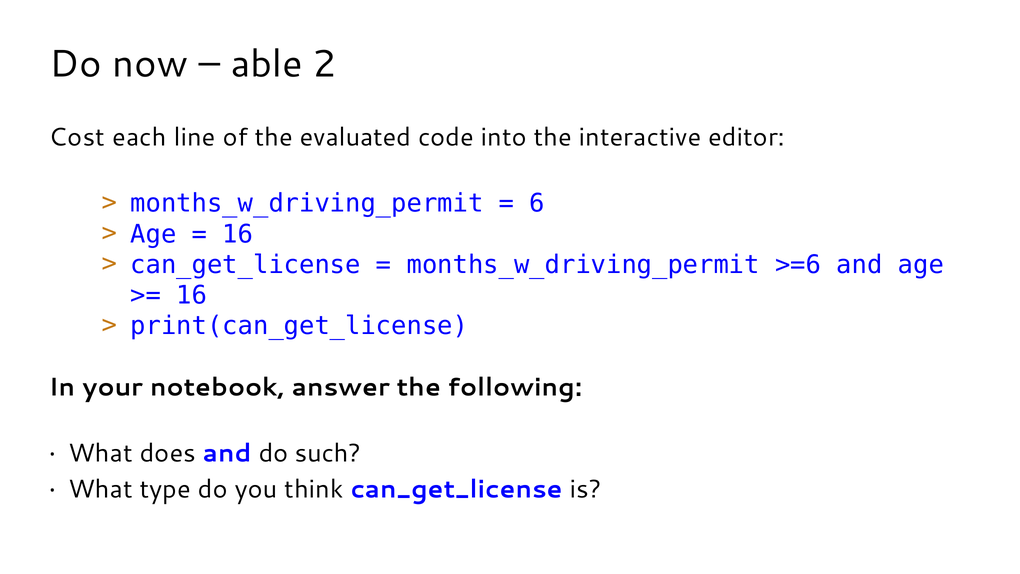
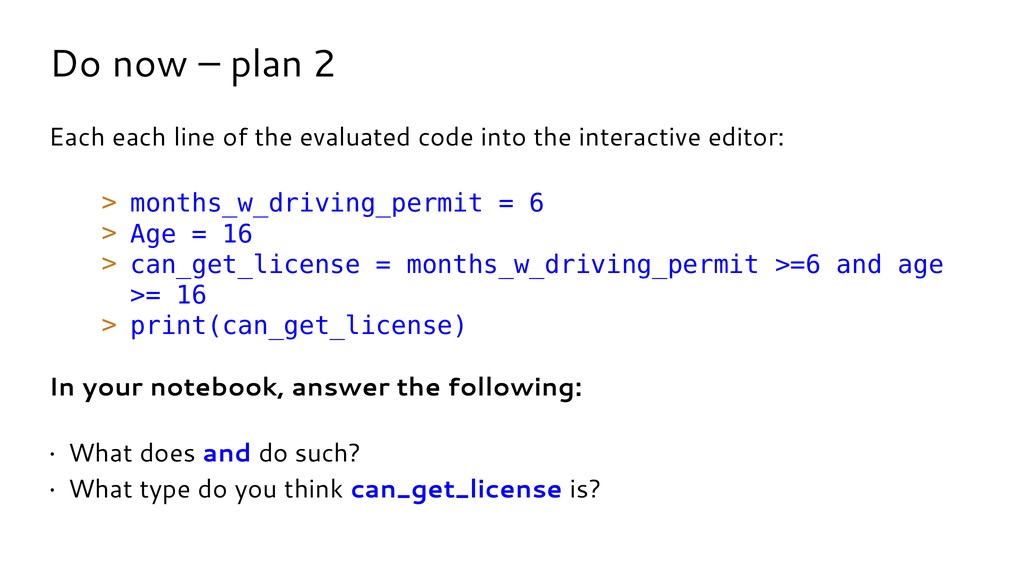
able: able -> plan
Cost at (77, 137): Cost -> Each
